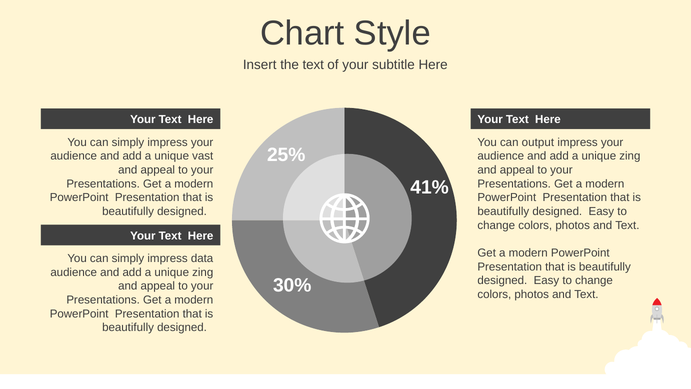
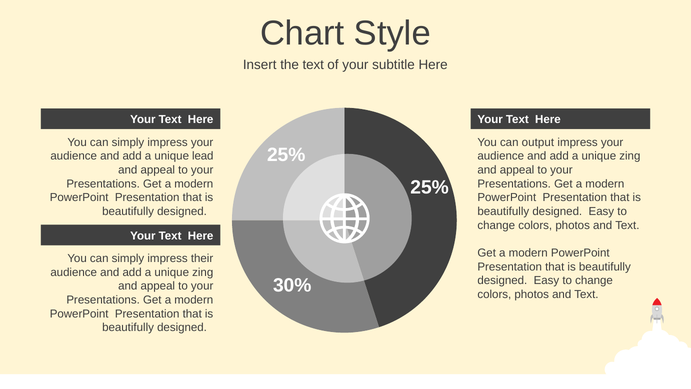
vast: vast -> lead
41% at (430, 187): 41% -> 25%
data: data -> their
